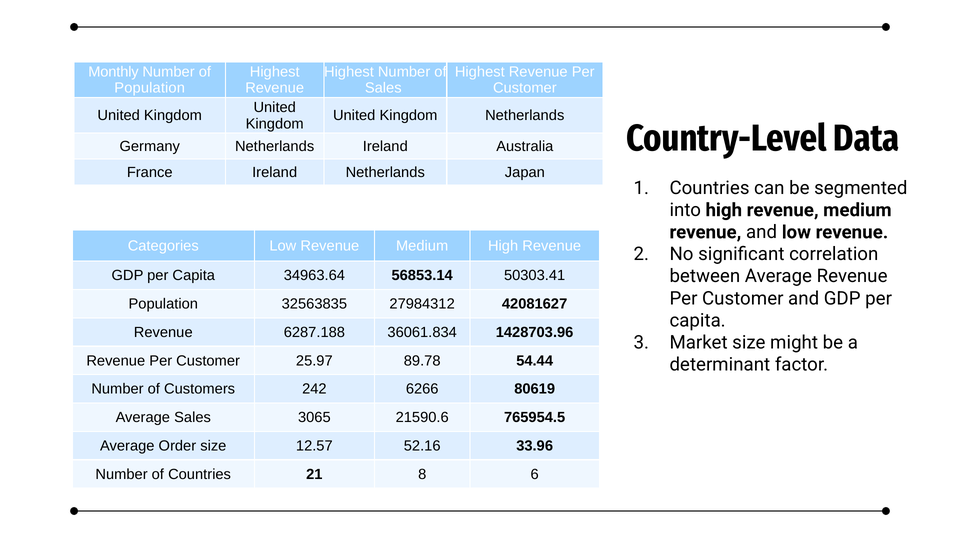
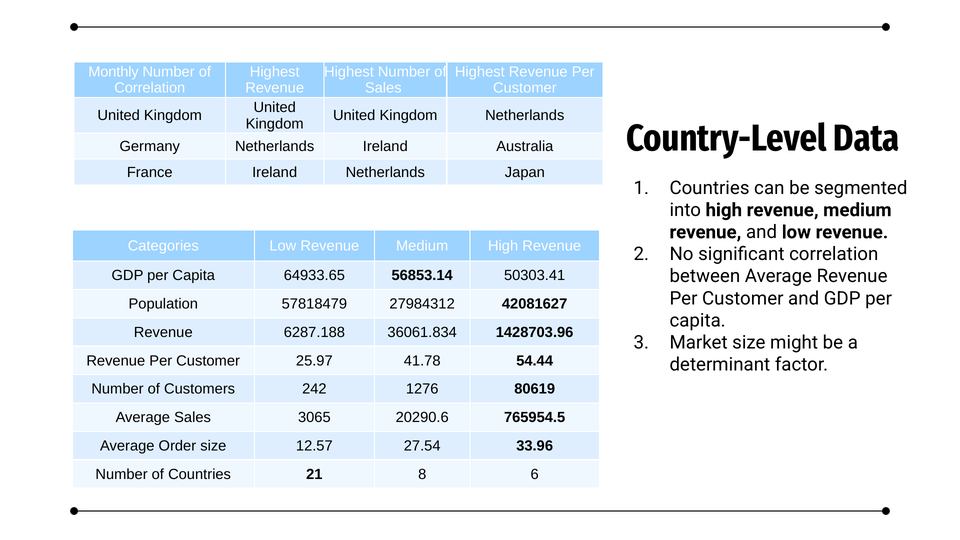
Population at (150, 88): Population -> Correlation
34963.64: 34963.64 -> 64933.65
32563835: 32563835 -> 57818479
89.78: 89.78 -> 41.78
6266: 6266 -> 1276
21590.6: 21590.6 -> 20290.6
52.16: 52.16 -> 27.54
